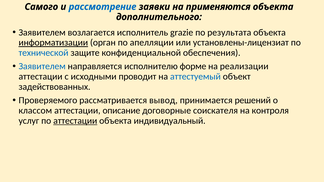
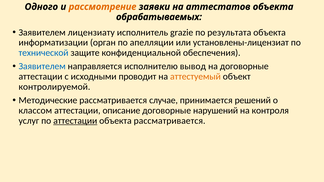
Самого: Самого -> Одного
рассмотрение colour: blue -> orange
применяются: применяются -> аттестатов
дополнительного: дополнительного -> обрабатываемых
возлагается: возлагается -> лицензиату
информатизации underline: present -> none
форме: форме -> вывод
на реализации: реализации -> договорные
аттестуемый colour: blue -> orange
задействованных: задействованных -> контролируемой
Проверяемого: Проверяемого -> Методические
вывод: вывод -> случае
соискателя: соискателя -> нарушений
объекта индивидуальный: индивидуальный -> рассматривается
